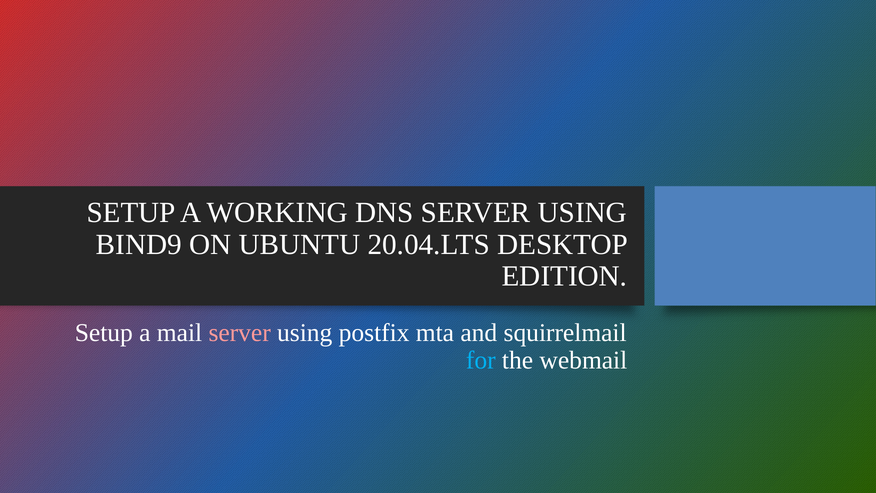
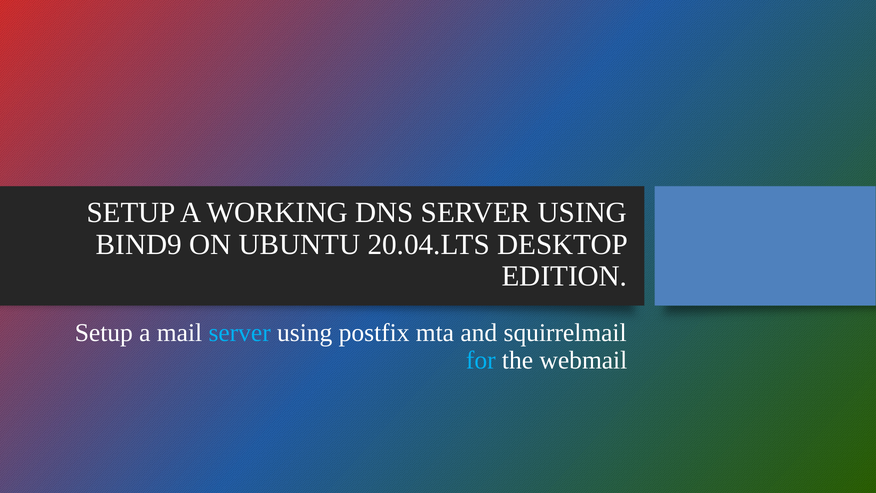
server at (240, 333) colour: pink -> light blue
